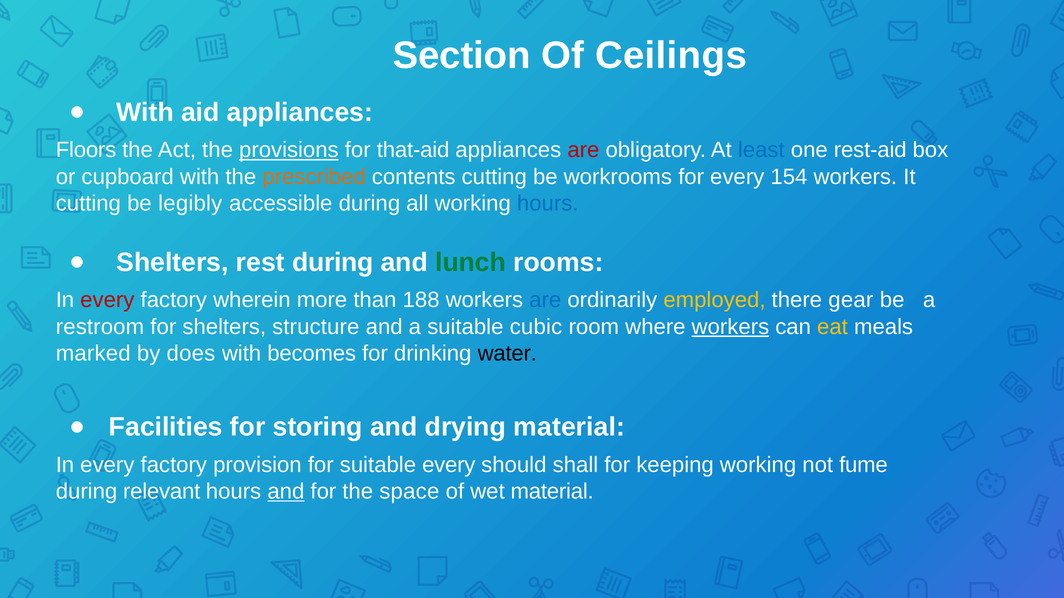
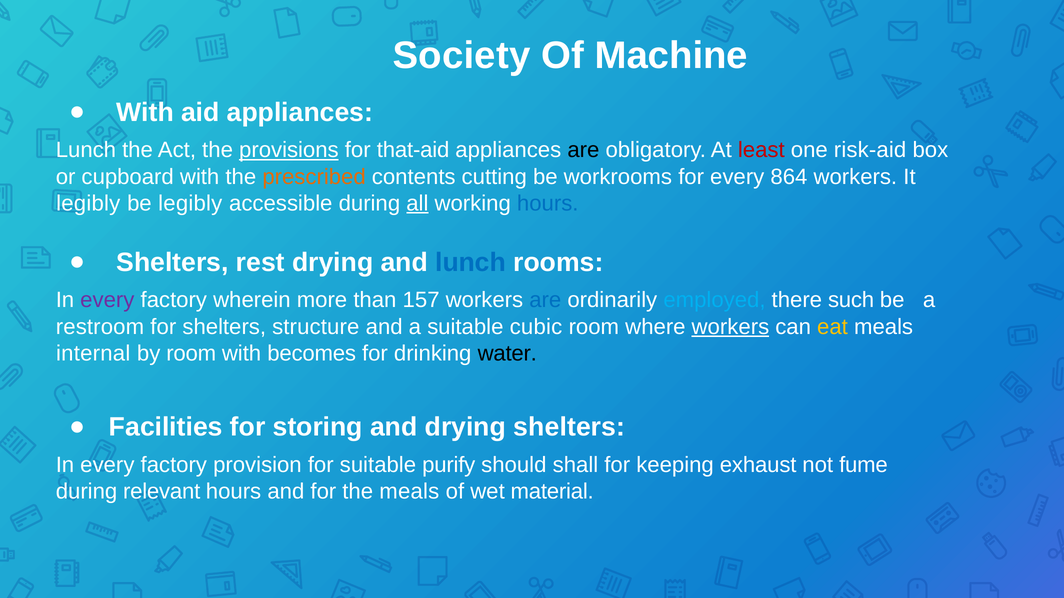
Section: Section -> Society
Ceilings: Ceilings -> Machine
Floors at (86, 150): Floors -> Lunch
are at (583, 150) colour: red -> black
least colour: blue -> red
rest-aid: rest-aid -> risk-aid
154: 154 -> 864
cutting at (88, 203): cutting -> legibly
all underline: none -> present
rest during: during -> drying
lunch at (471, 263) colour: green -> blue
every at (107, 300) colour: red -> purple
188: 188 -> 157
employed colour: yellow -> light blue
gear: gear -> such
marked: marked -> internal
by does: does -> room
drying material: material -> shelters
suitable every: every -> purify
keeping working: working -> exhaust
and at (286, 492) underline: present -> none
the space: space -> meals
